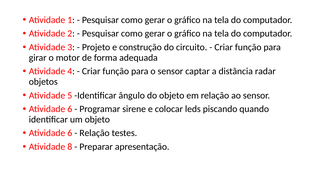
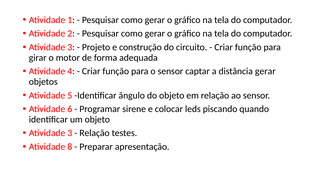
distância radar: radar -> gerar
6 at (70, 133): 6 -> 3
